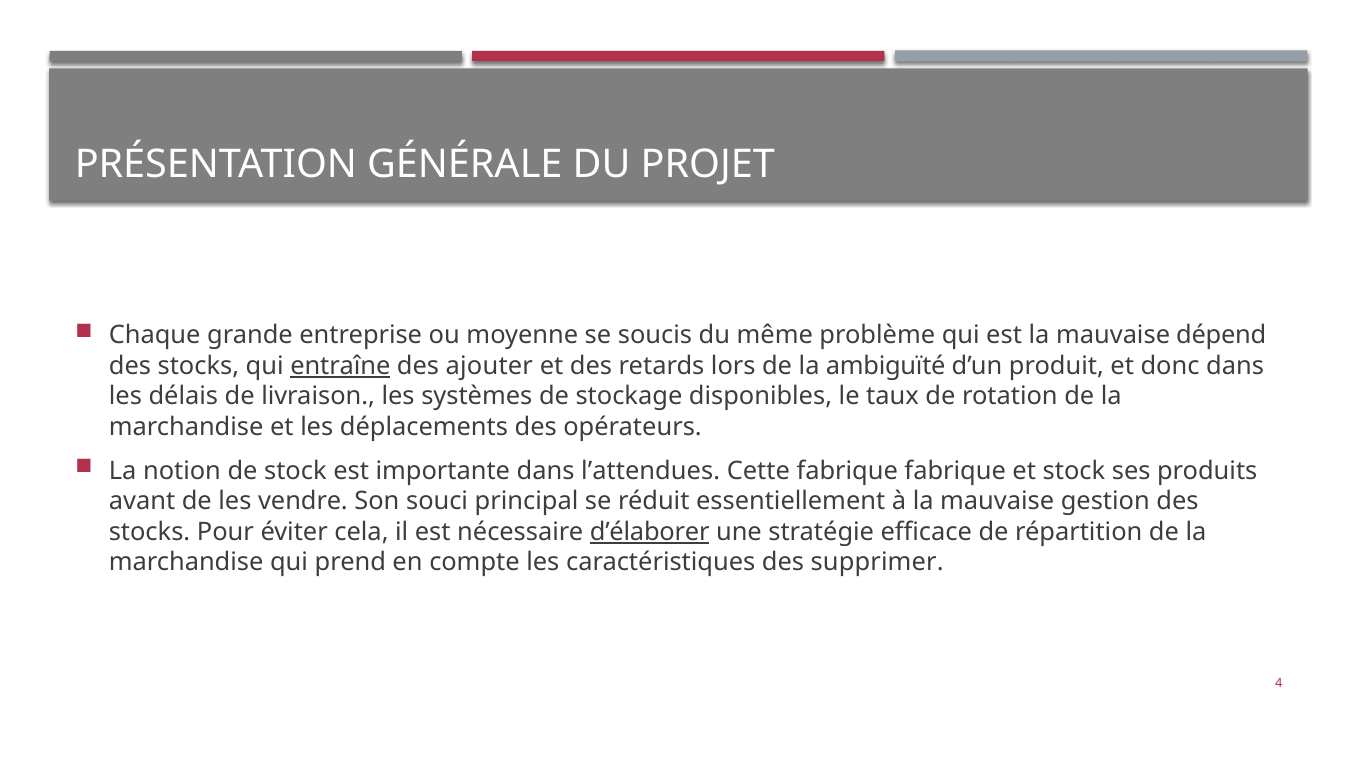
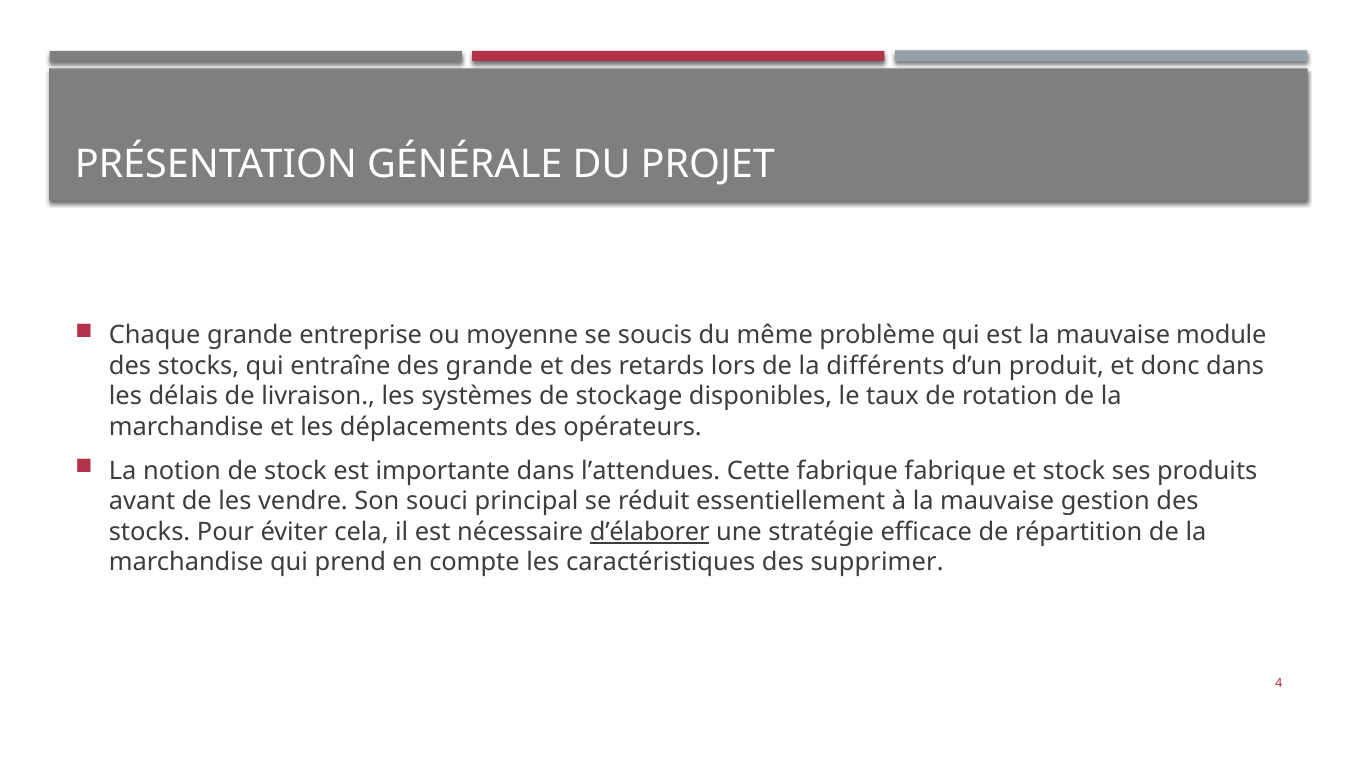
dépend: dépend -> module
entraîne underline: present -> none
des ajouter: ajouter -> grande
ambiguïté: ambiguïté -> différents
